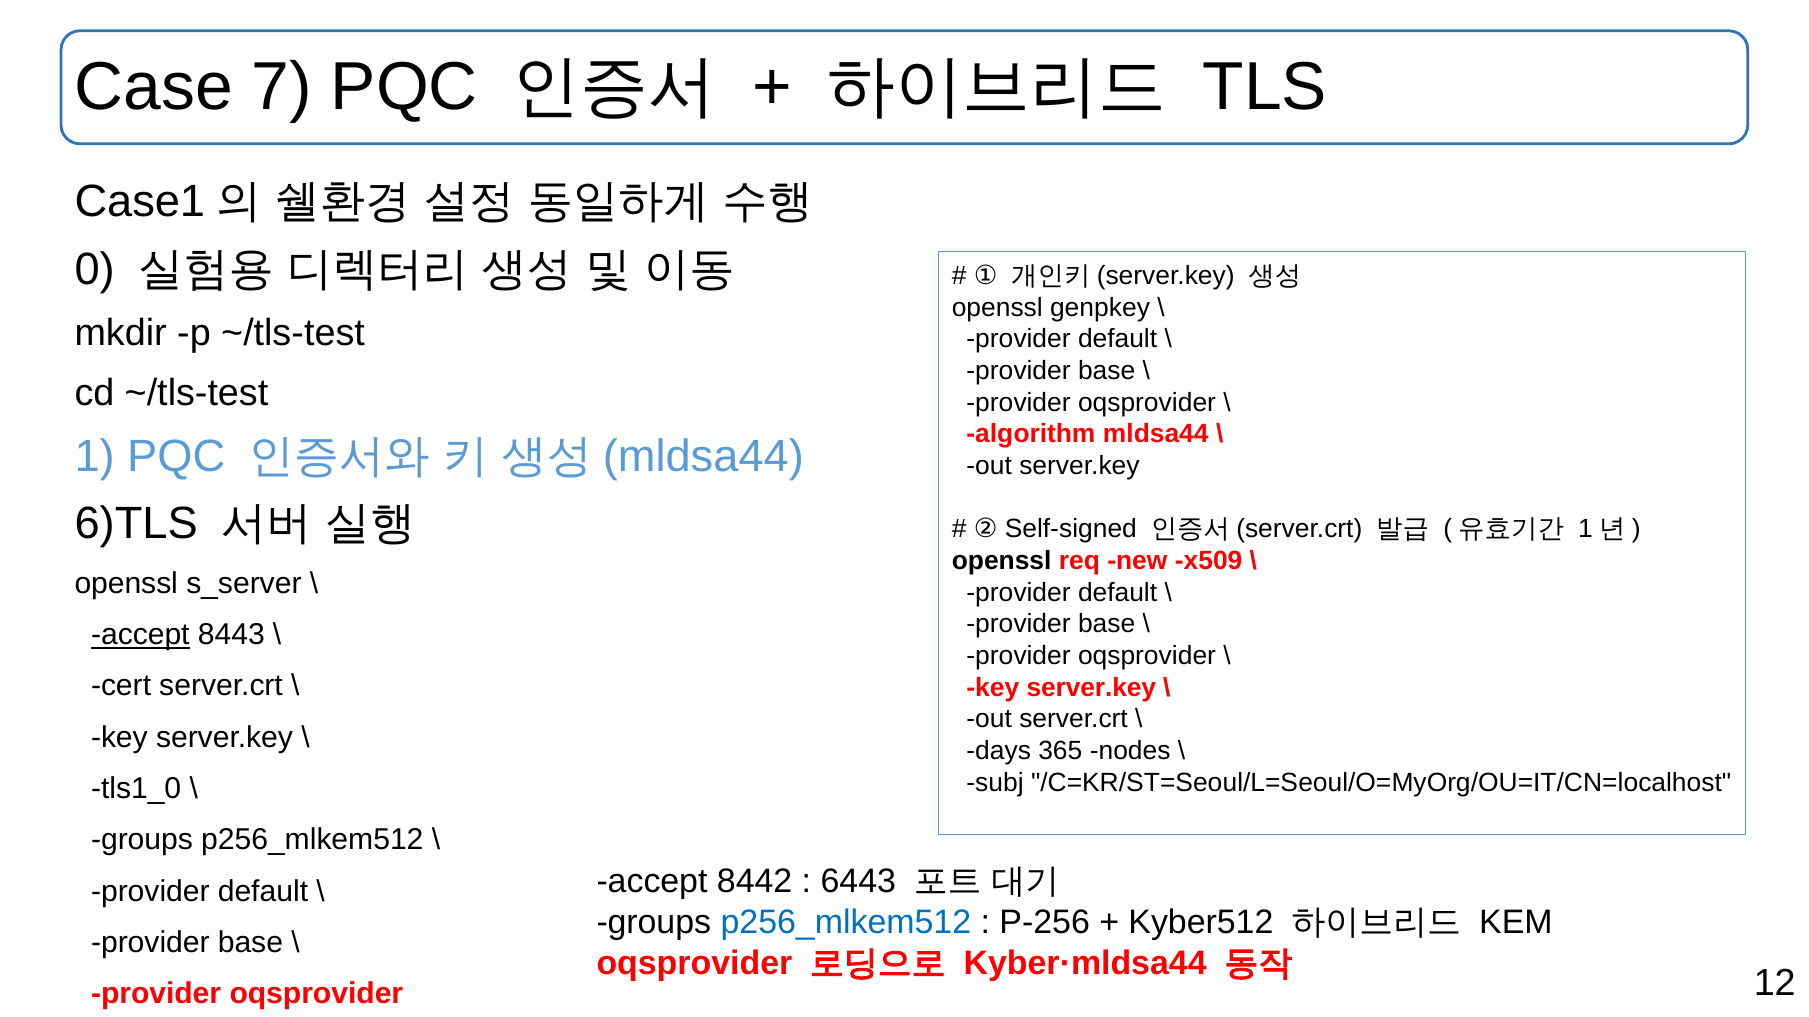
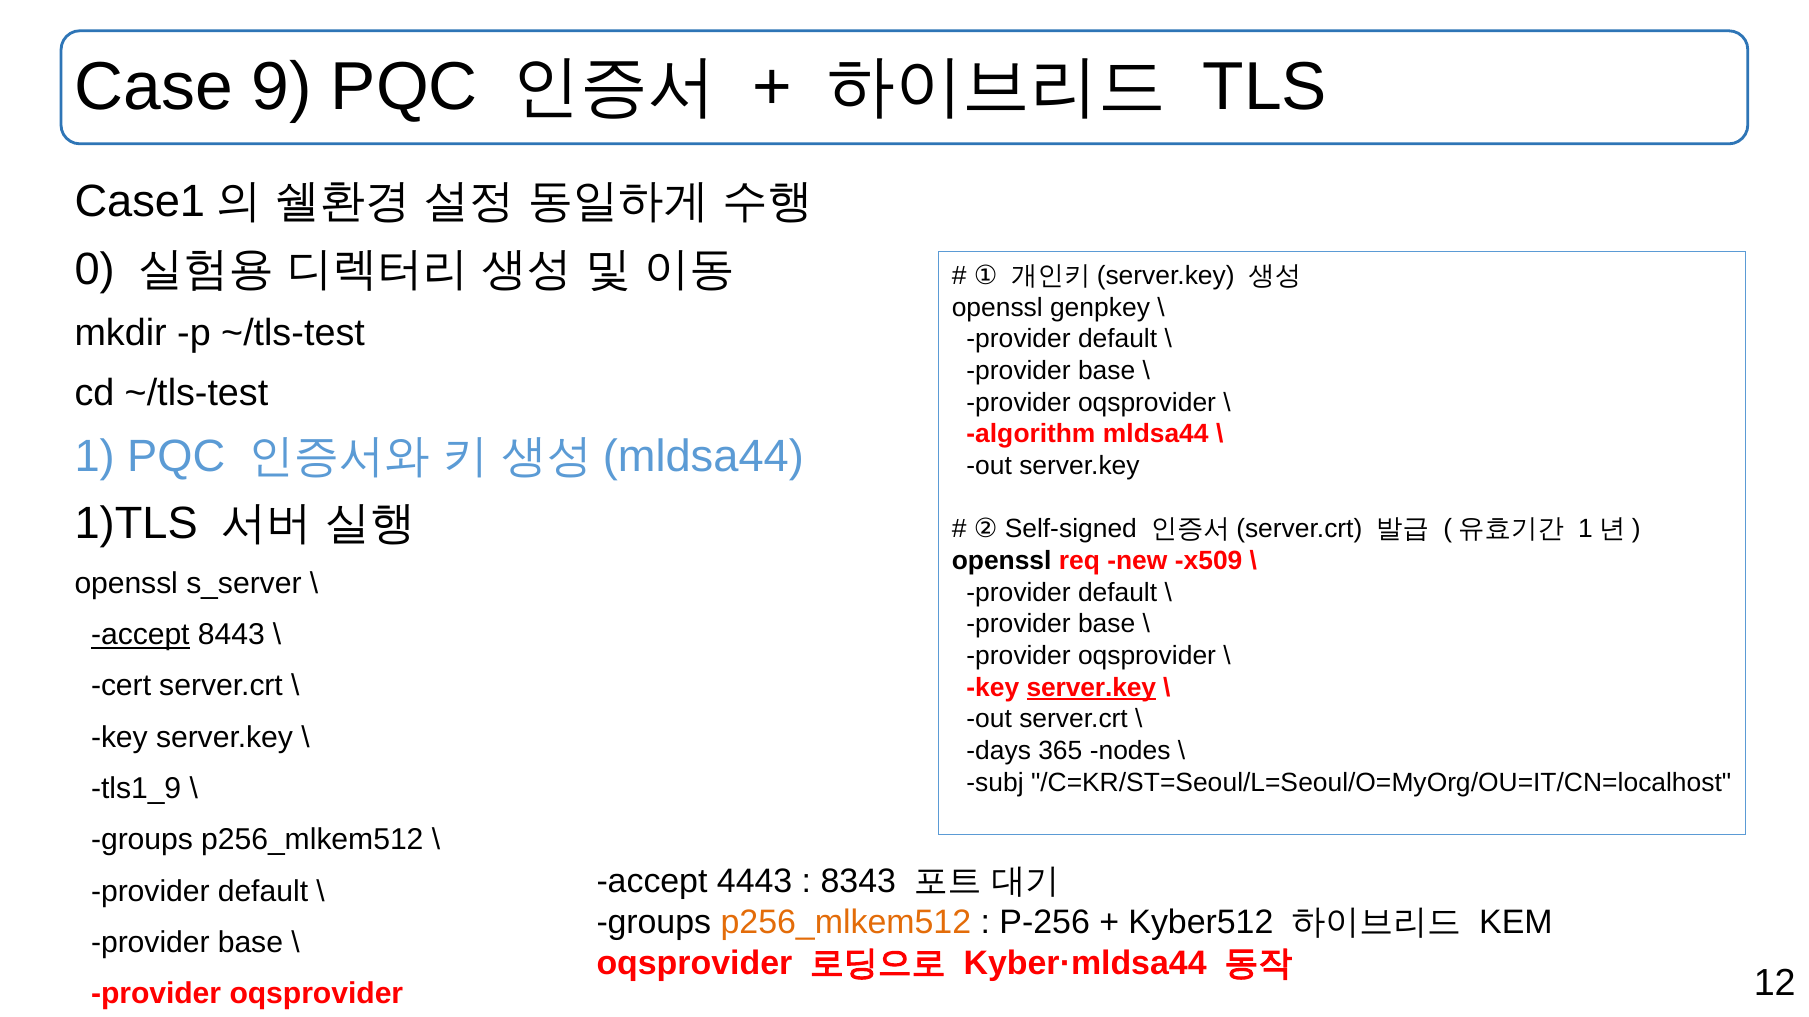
7: 7 -> 9
6)TLS: 6)TLS -> 1)TLS
server.key at (1091, 688) underline: none -> present
tls1_0: tls1_0 -> tls1_9
8442: 8442 -> 4443
6443: 6443 -> 8343
p256_mlkem512 at (846, 923) colour: blue -> orange
